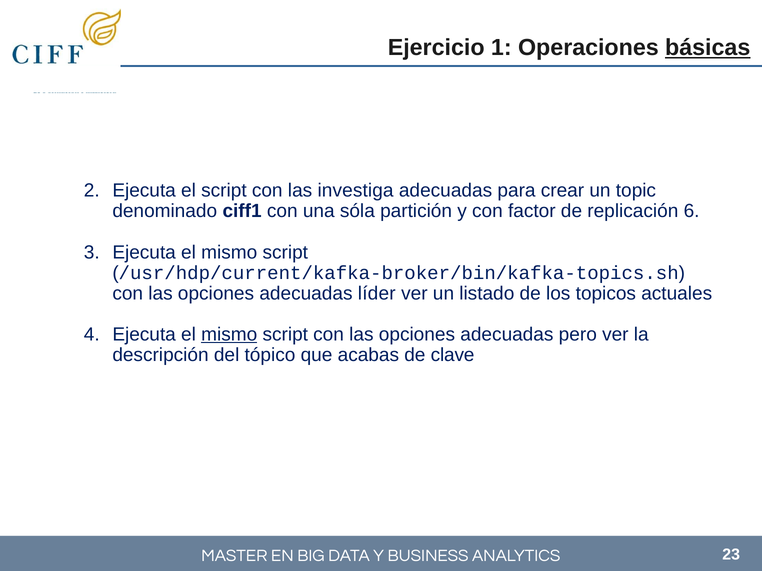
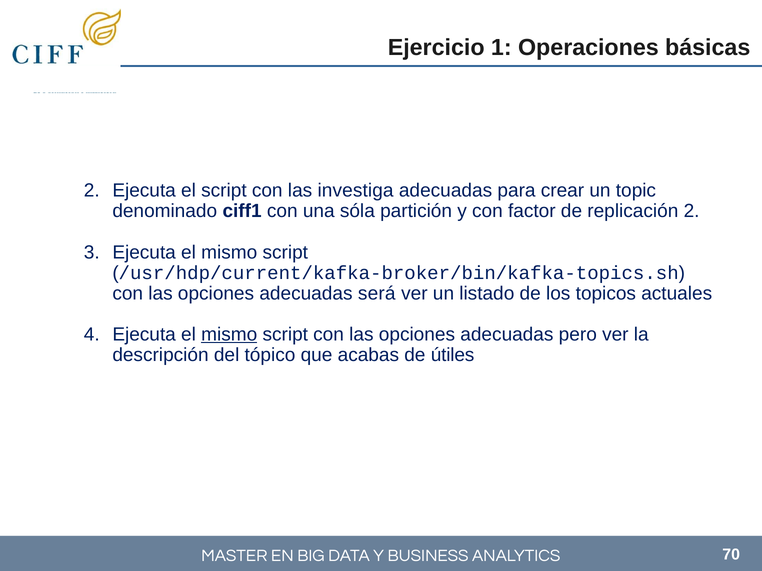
básicas underline: present -> none
replicación 6: 6 -> 2
líder: líder -> será
clave: clave -> útiles
23: 23 -> 70
